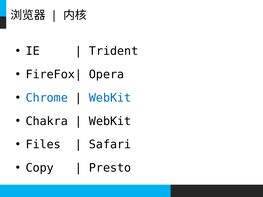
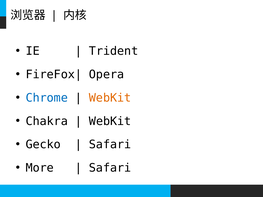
WebKit at (110, 98) colour: blue -> orange
Files: Files -> Gecko
Copy: Copy -> More
Presto at (110, 168): Presto -> Safari
